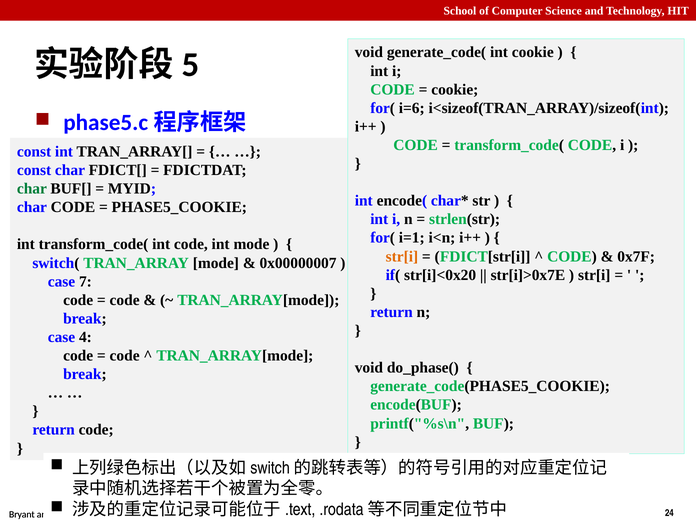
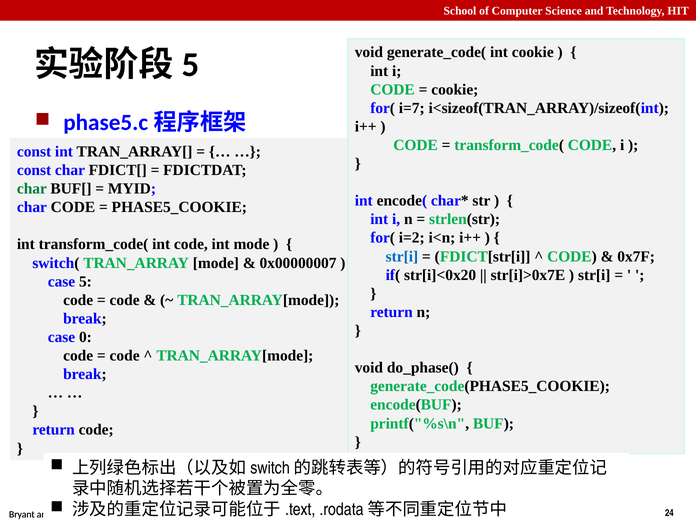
i=6: i=6 -> i=7
i=1: i=1 -> i=2
str[i at (402, 256) colour: orange -> blue
7: 7 -> 5
4: 4 -> 0
